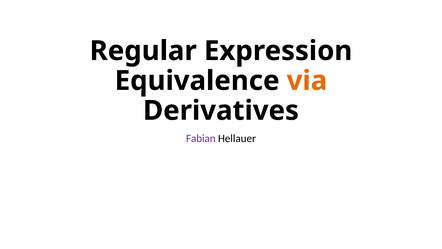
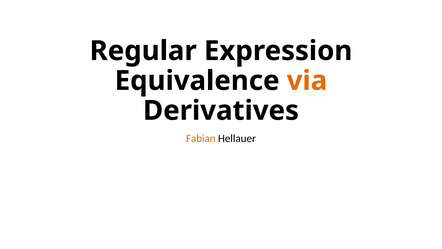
Fabian colour: purple -> orange
